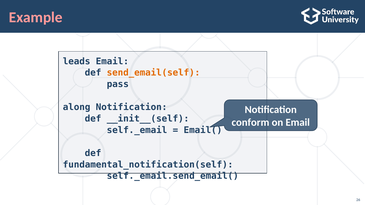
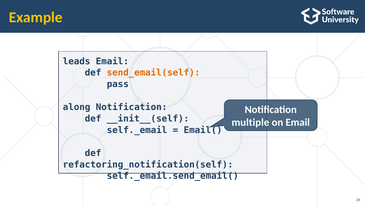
Example colour: pink -> yellow
conform: conform -> multiple
fundamental_notification(self: fundamental_notification(self -> refactoring_notification(self
